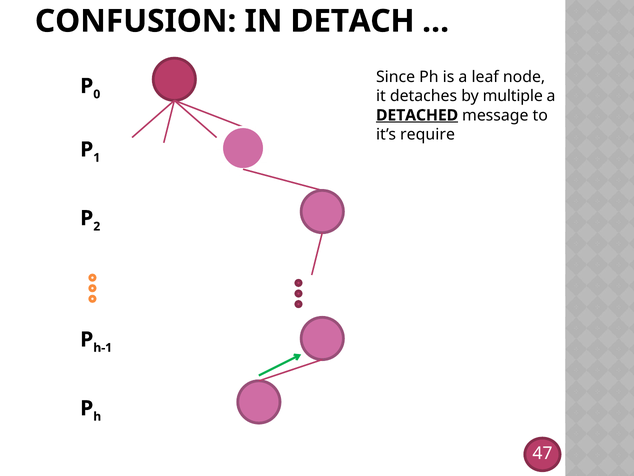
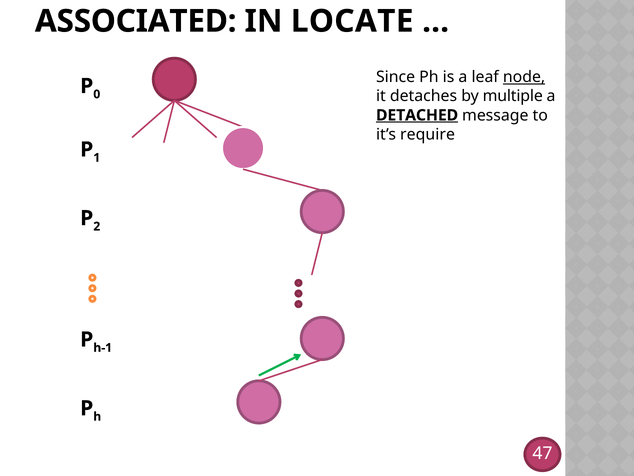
CONFUSION: CONFUSION -> ASSOCIATED
DETACH: DETACH -> LOCATE
node underline: none -> present
